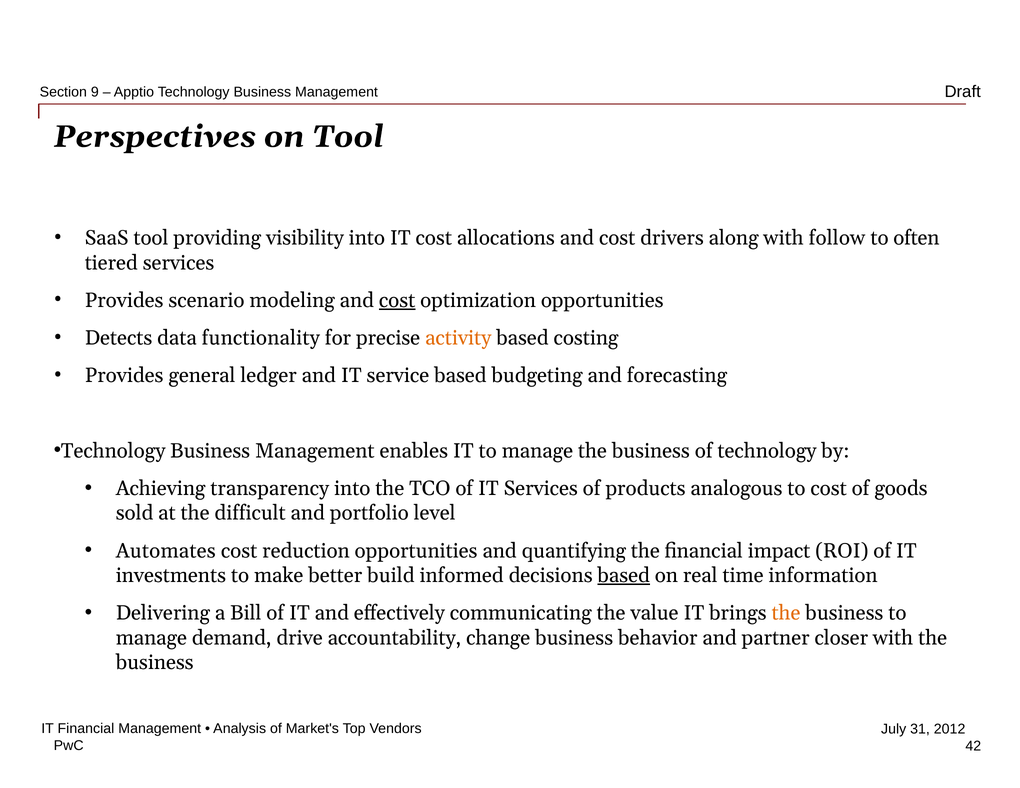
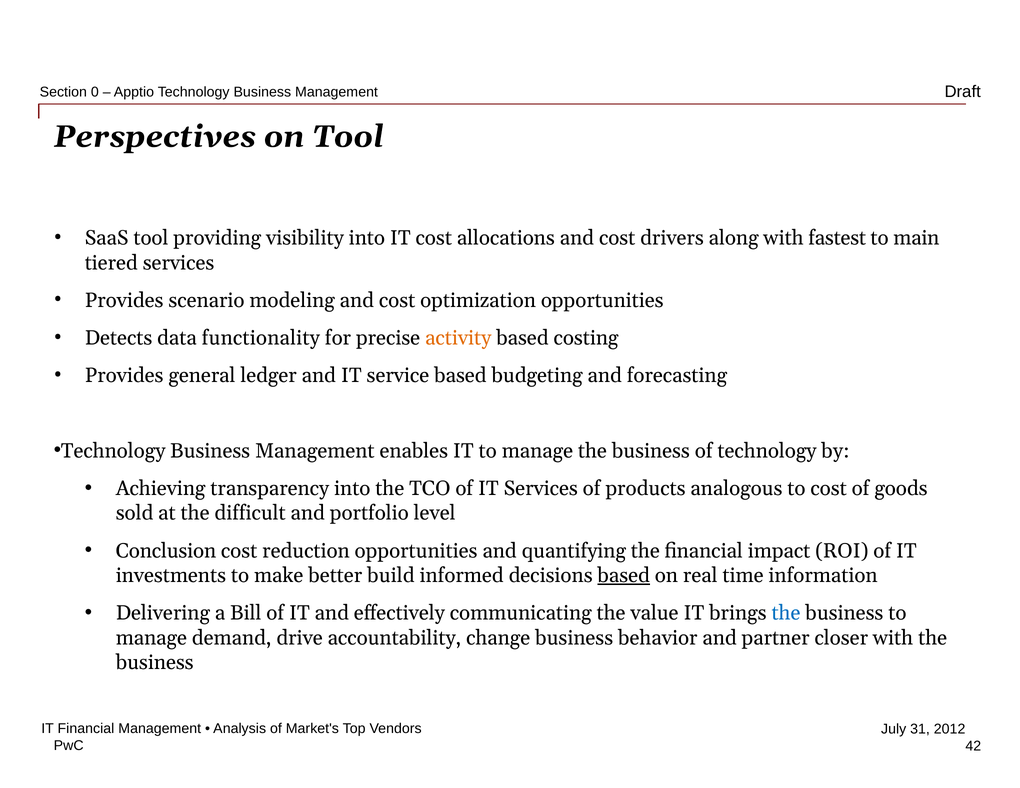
9: 9 -> 0
follow: follow -> fastest
often: often -> main
cost at (397, 301) underline: present -> none
Automates: Automates -> Conclusion
the at (786, 613) colour: orange -> blue
